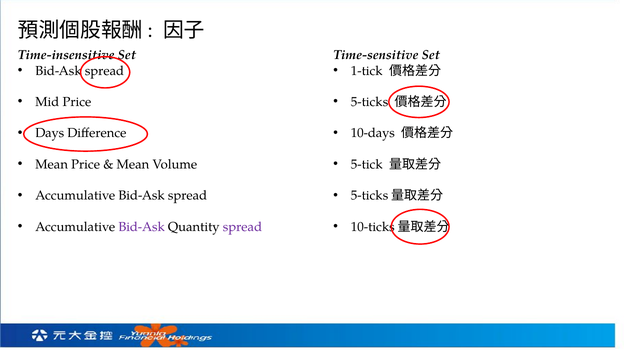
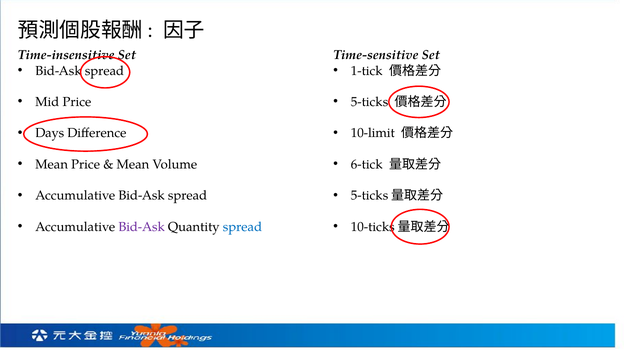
10-days: 10-days -> 10-limit
5-tick: 5-tick -> 6-tick
spread at (242, 227) colour: purple -> blue
